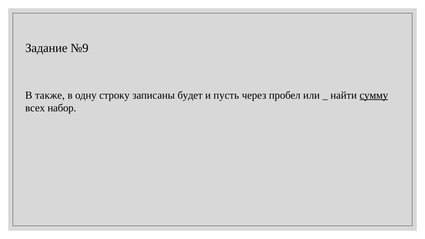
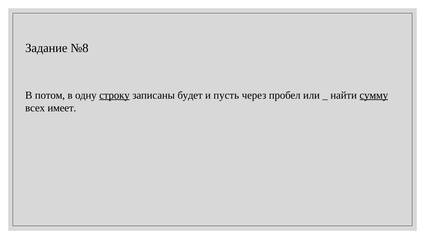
№9: №9 -> №8
также: также -> потом
строку underline: none -> present
набор: набор -> имеет
